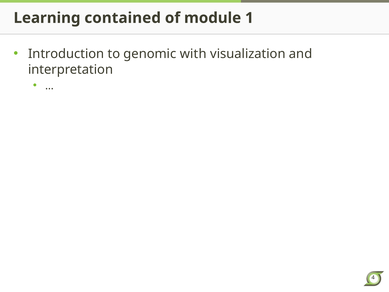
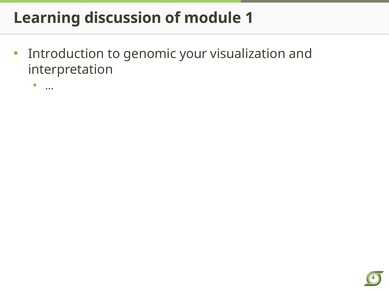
contained: contained -> discussion
with: with -> your
